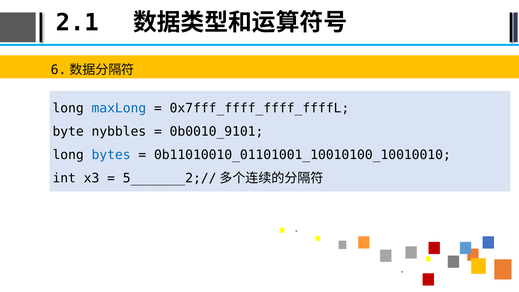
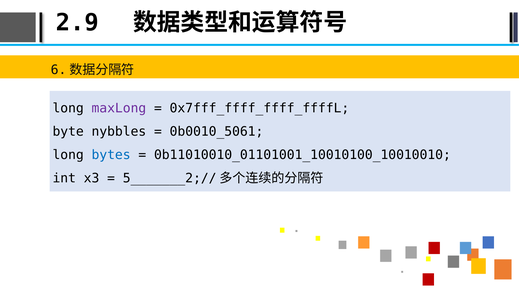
2.1: 2.1 -> 2.9
maxLong colour: blue -> purple
0b0010_9101: 0b0010_9101 -> 0b0010_5061
